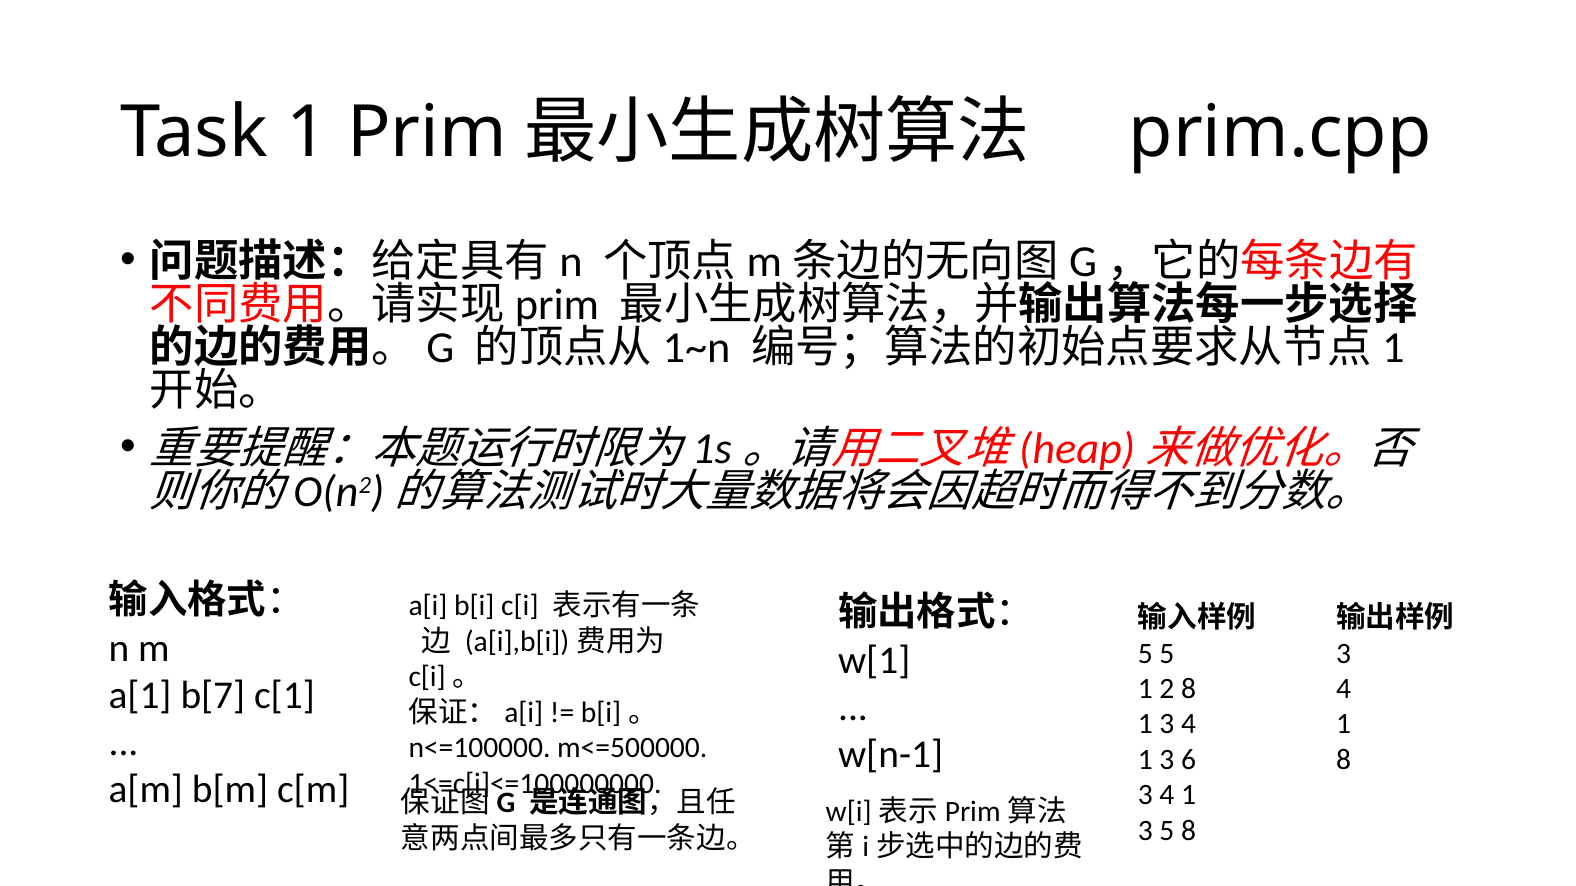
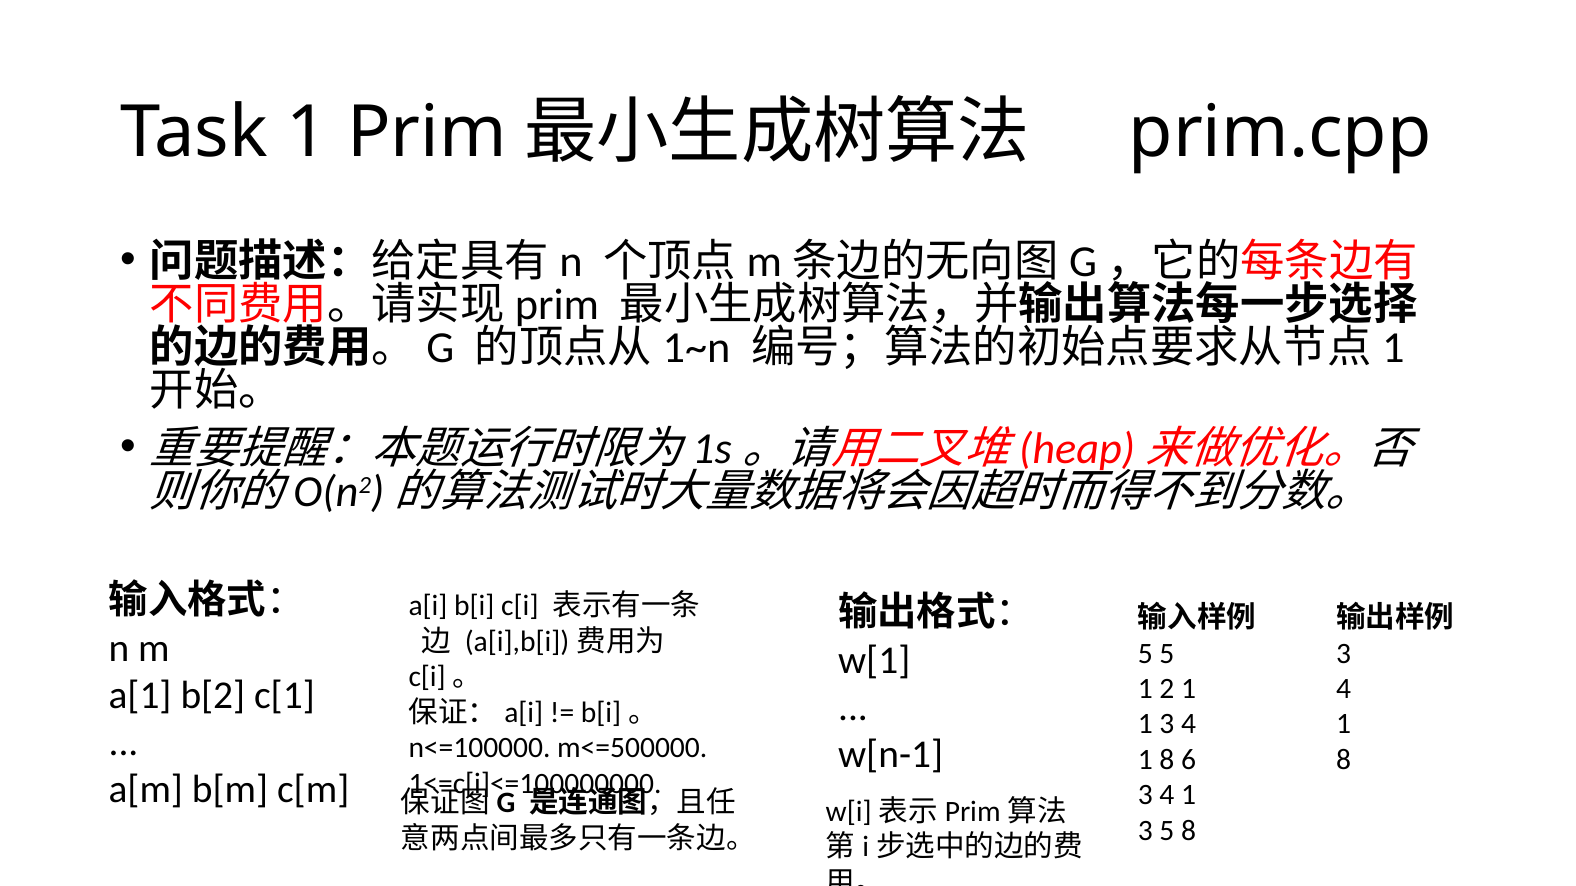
2 8: 8 -> 1
b[7: b[7 -> b[2
3 at (1167, 760): 3 -> 8
